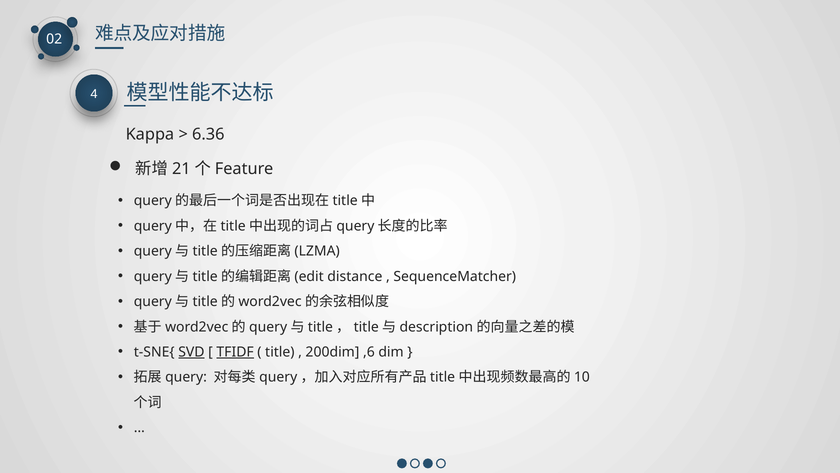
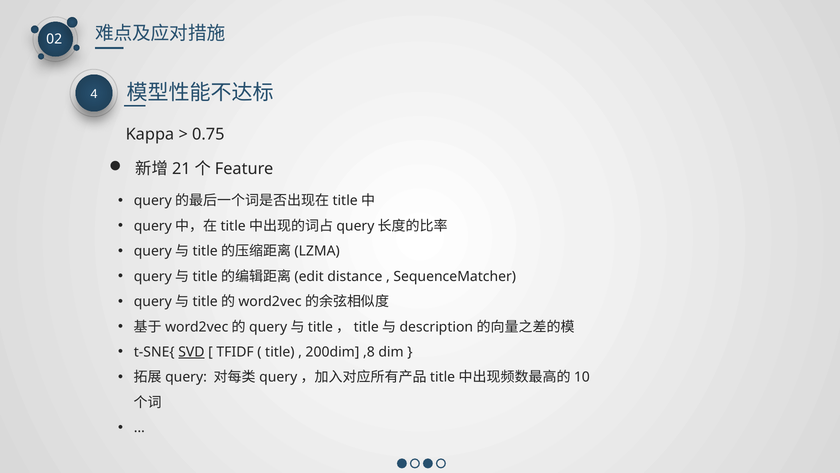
6.36: 6.36 -> 0.75
TFIDF underline: present -> none
,6: ,6 -> ,8
